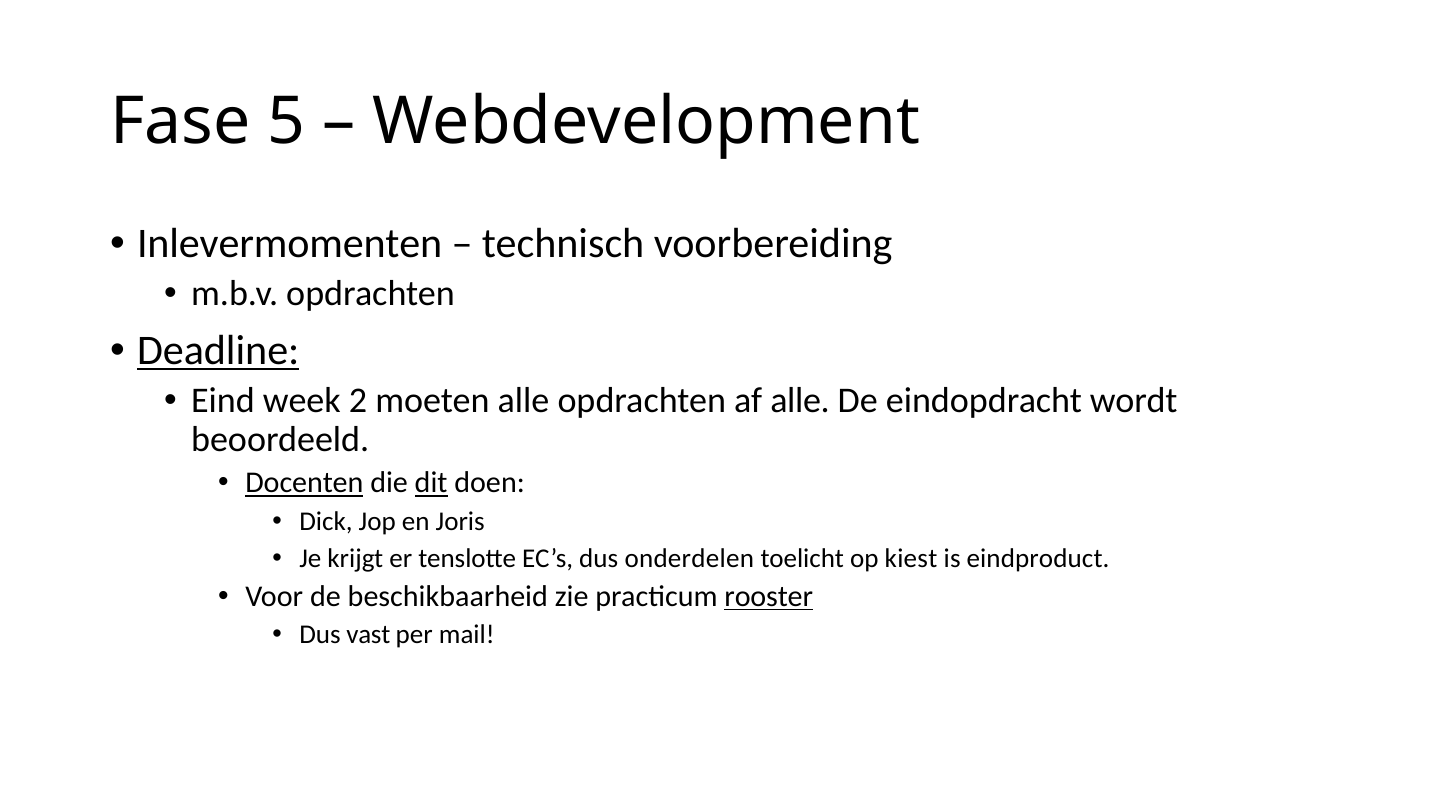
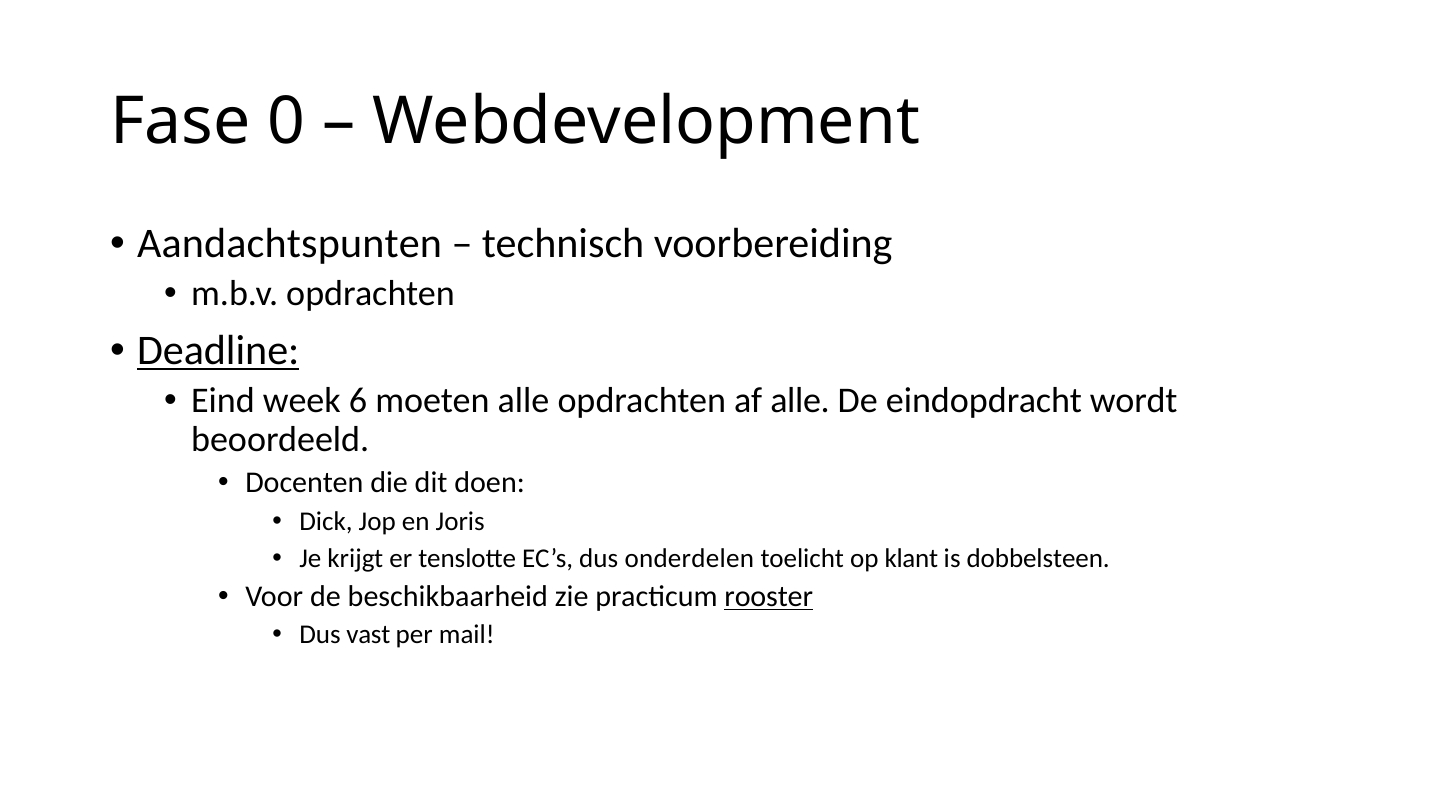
5: 5 -> 0
Inlevermomenten: Inlevermomenten -> Aandachtspunten
2: 2 -> 6
Docenten underline: present -> none
dit underline: present -> none
kiest: kiest -> klant
eindproduct: eindproduct -> dobbelsteen
